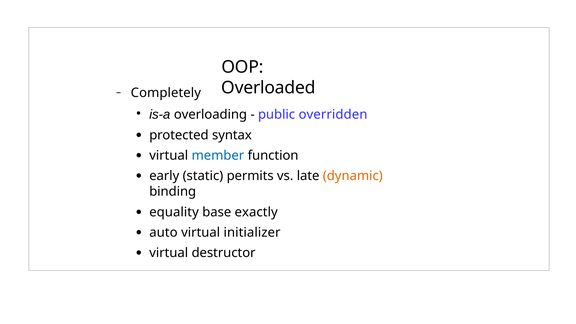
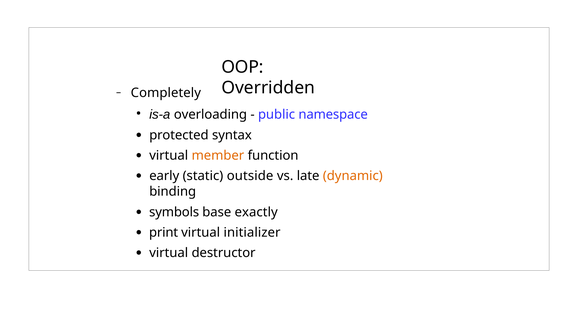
Overloaded: Overloaded -> Overridden
overridden: overridden -> namespace
member colour: blue -> orange
permits: permits -> outside
equality: equality -> symbols
auto: auto -> print
